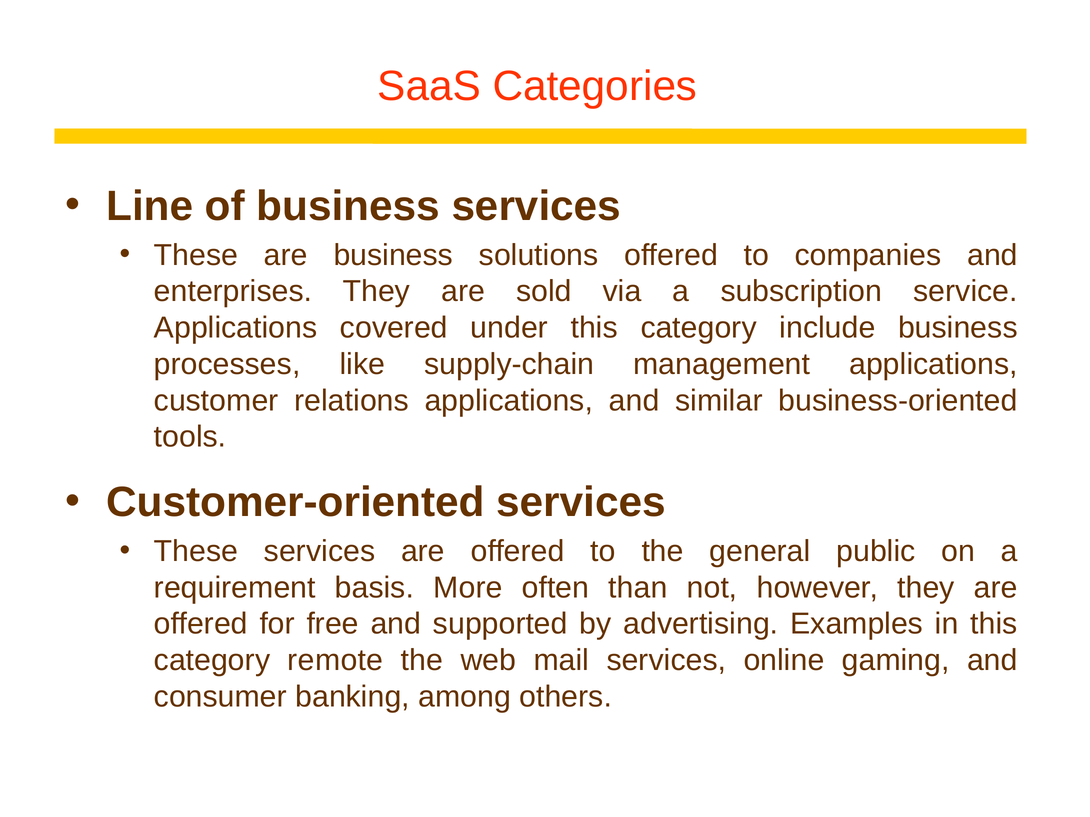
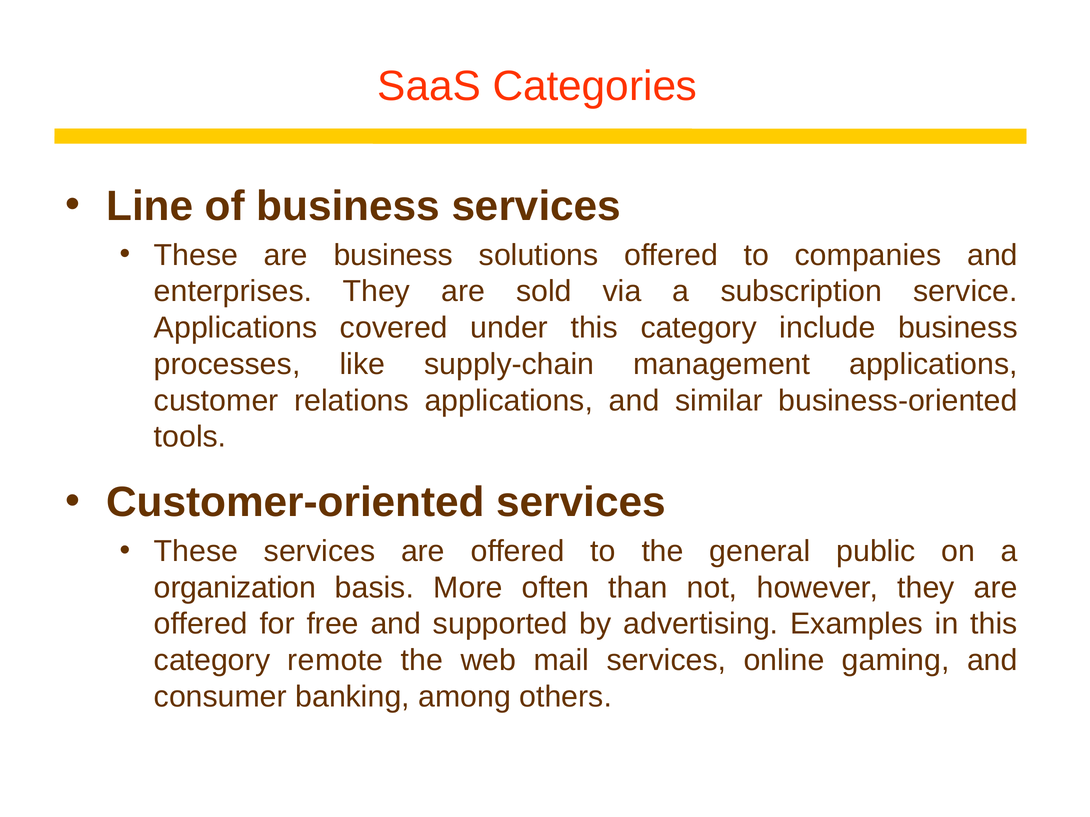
requirement: requirement -> organization
